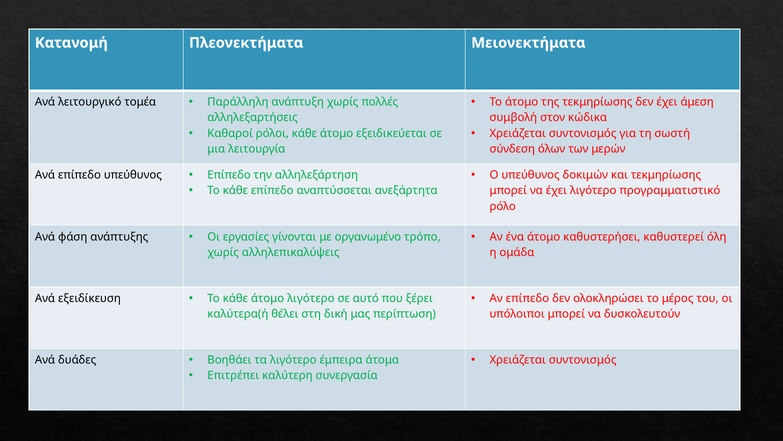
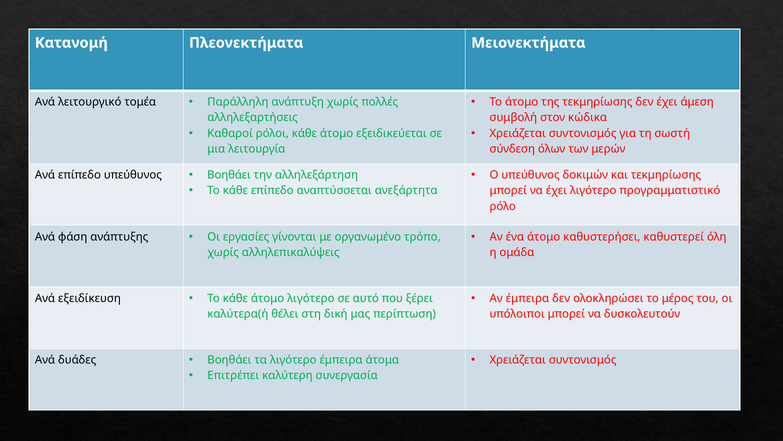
Επίπεδο at (229, 175): Επίπεδο -> Βοηθάει
Αν επίπεδο: επίπεδο -> έμπειρα
